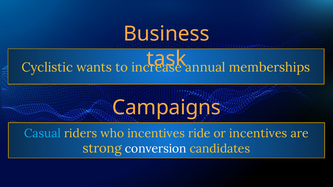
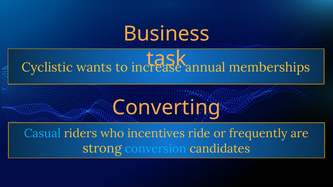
Campaigns: Campaigns -> Converting
or incentives: incentives -> frequently
conversion colour: white -> light blue
